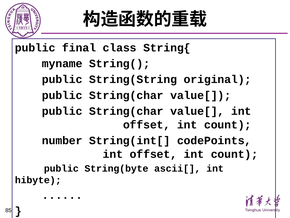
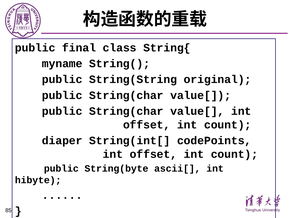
number: number -> diaper
